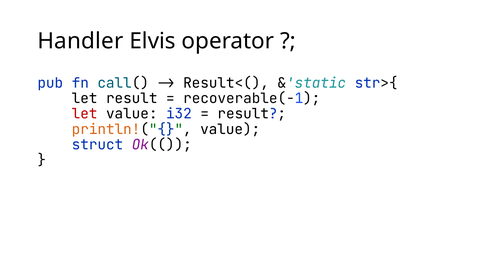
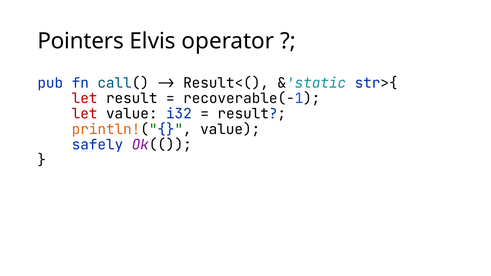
Handler: Handler -> Pointers
let at (85, 98) colour: black -> red
struct: struct -> safely
